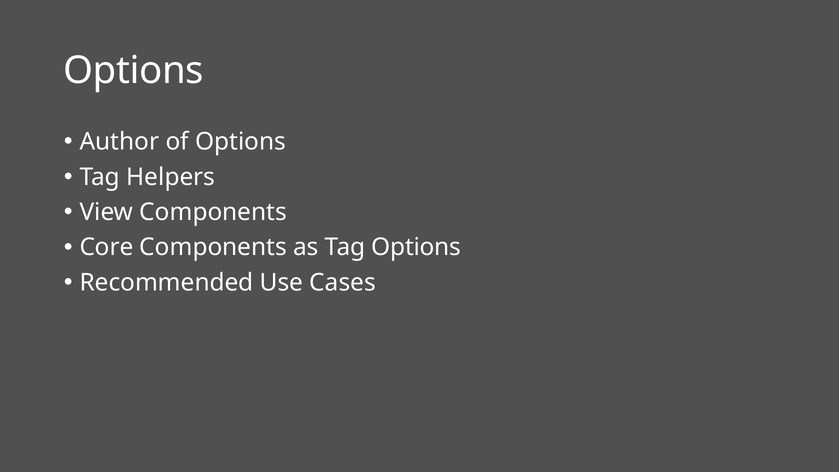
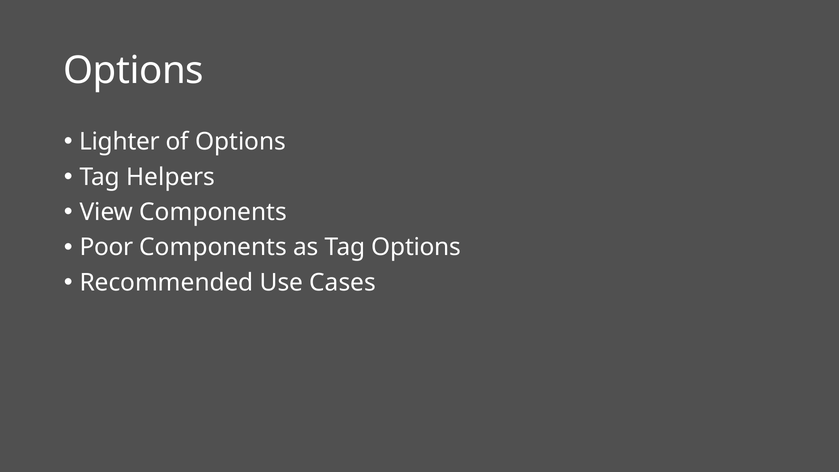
Author: Author -> Lighter
Core: Core -> Poor
